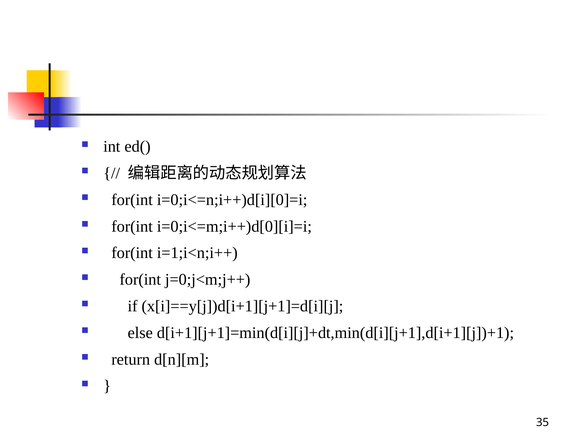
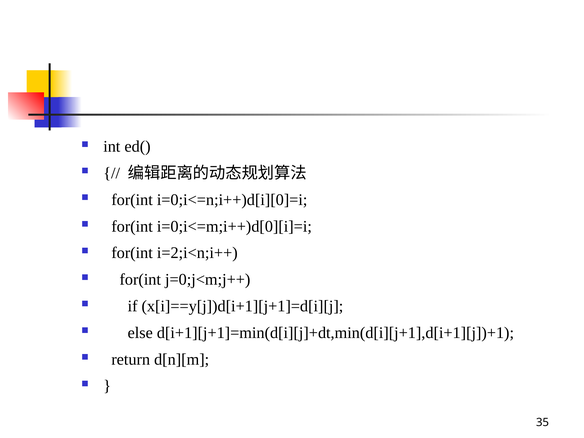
i=1;i<n;i++: i=1;i<n;i++ -> i=2;i<n;i++
